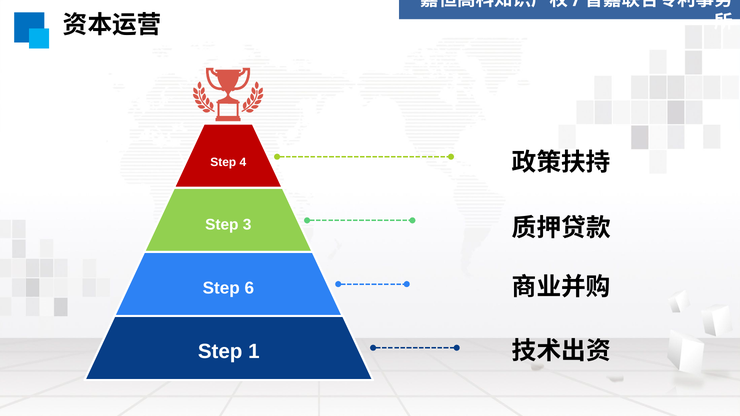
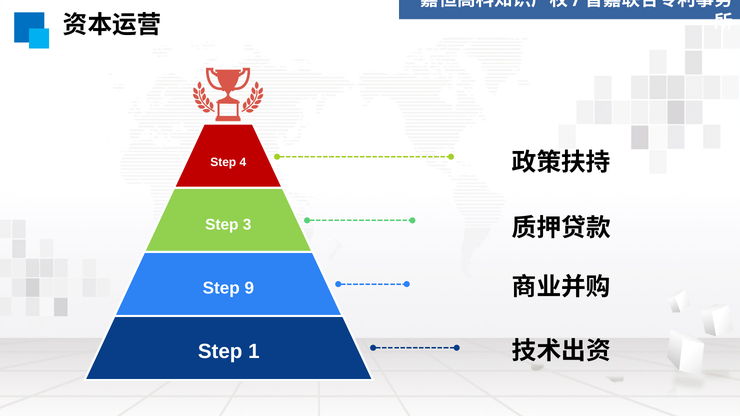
6: 6 -> 9
